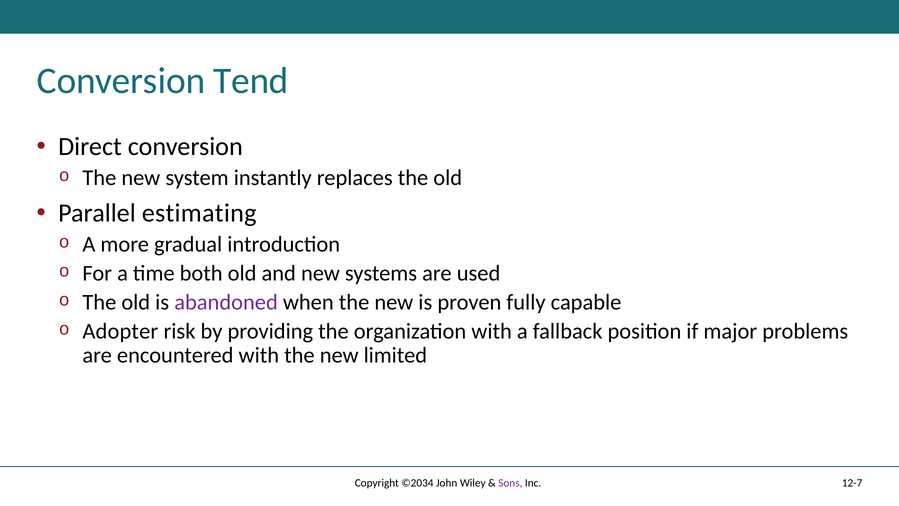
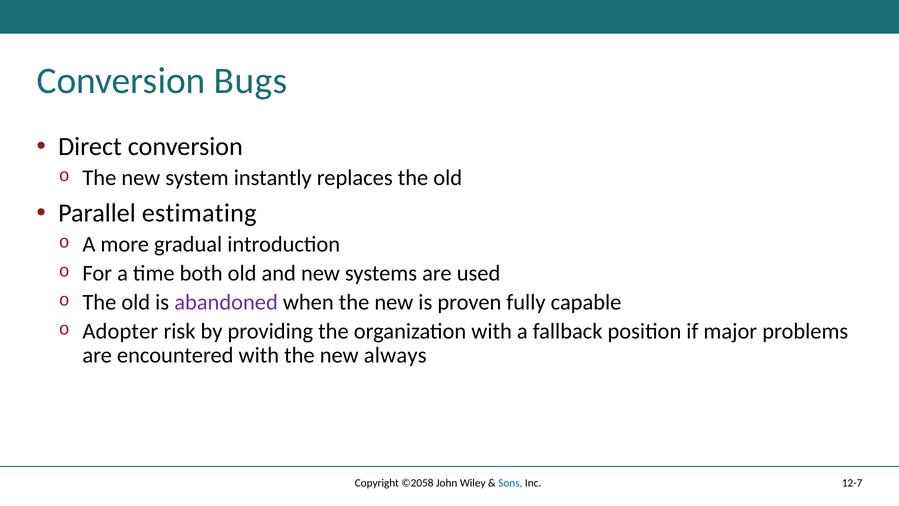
Tend: Tend -> Bugs
limited: limited -> always
©2034: ©2034 -> ©2058
Sons colour: purple -> blue
